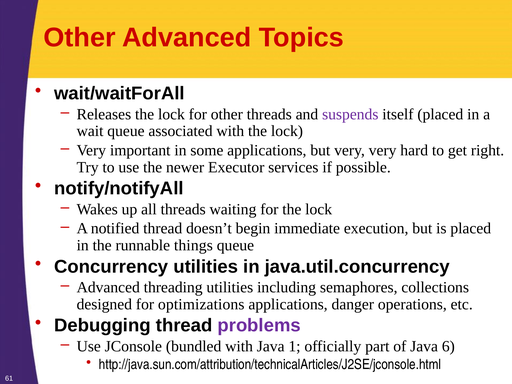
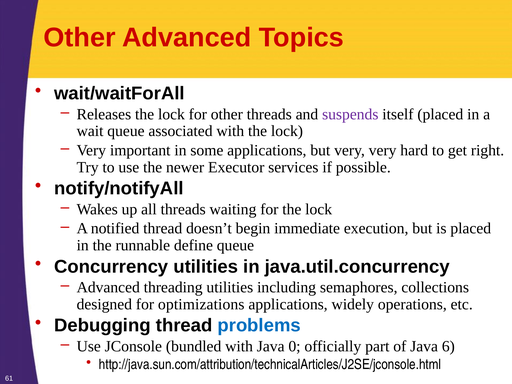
things: things -> define
danger: danger -> widely
problems colour: purple -> blue
1: 1 -> 0
